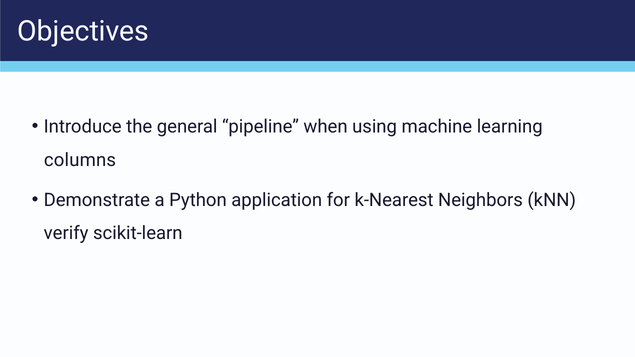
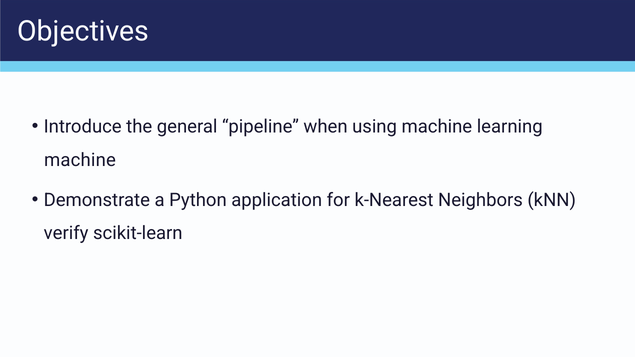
columns at (80, 160): columns -> machine
